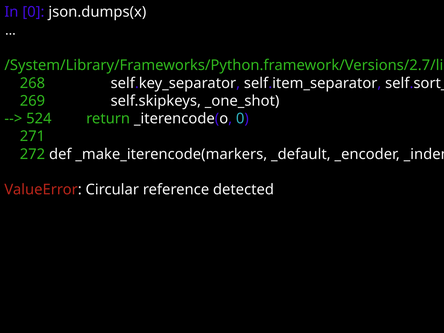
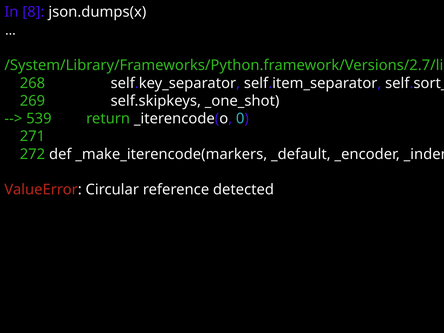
In 0: 0 -> 8
524: 524 -> 539
